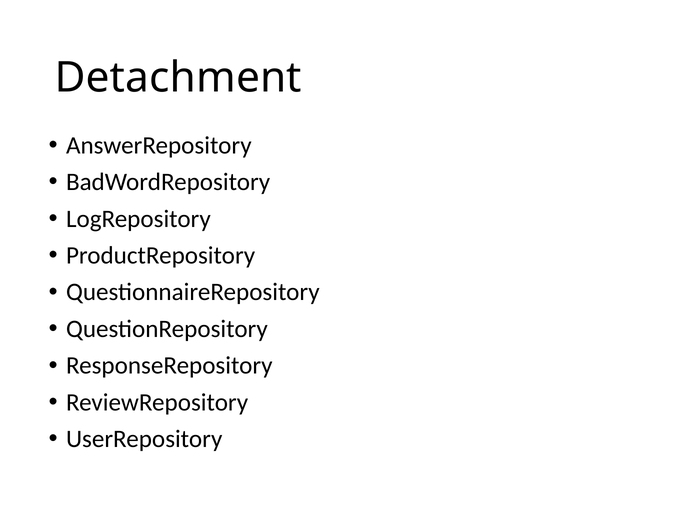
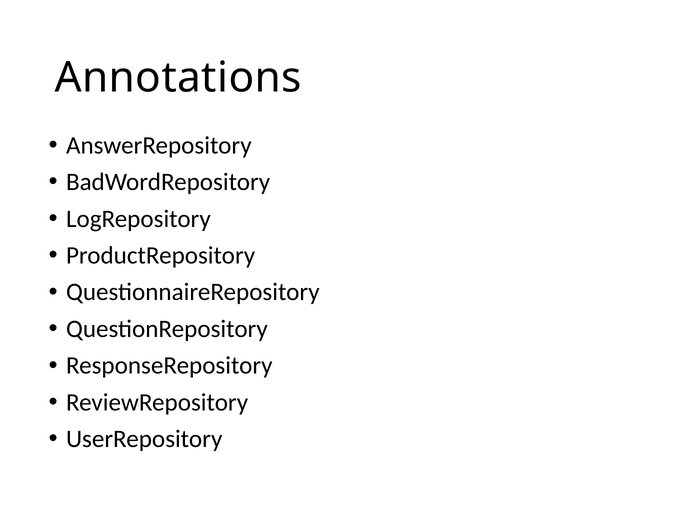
Detachment: Detachment -> Annotations
